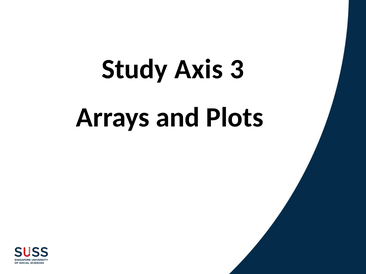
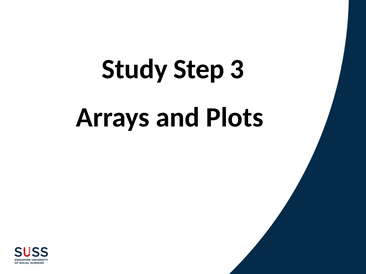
Axis: Axis -> Step
